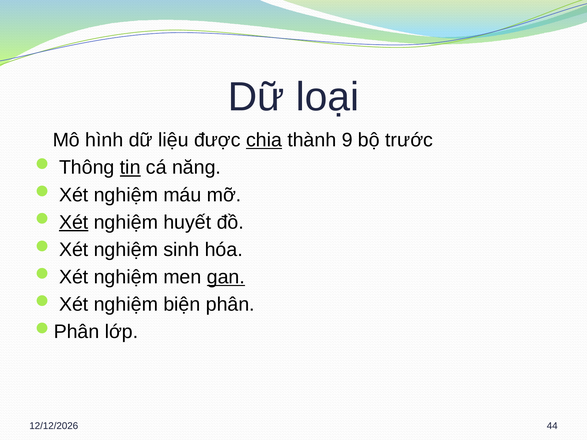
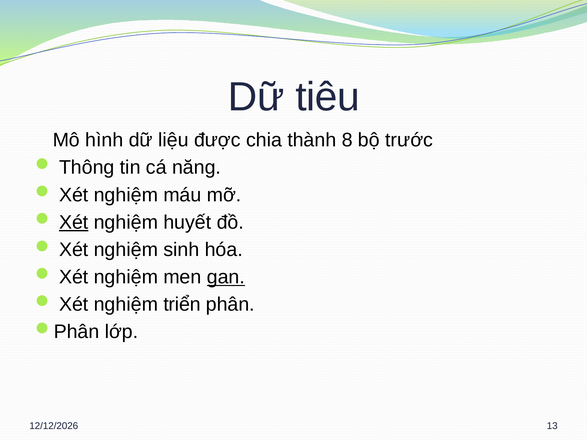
loại: loại -> tiêu
chia underline: present -> none
9: 9 -> 8
tin underline: present -> none
biện: biện -> triển
44: 44 -> 13
